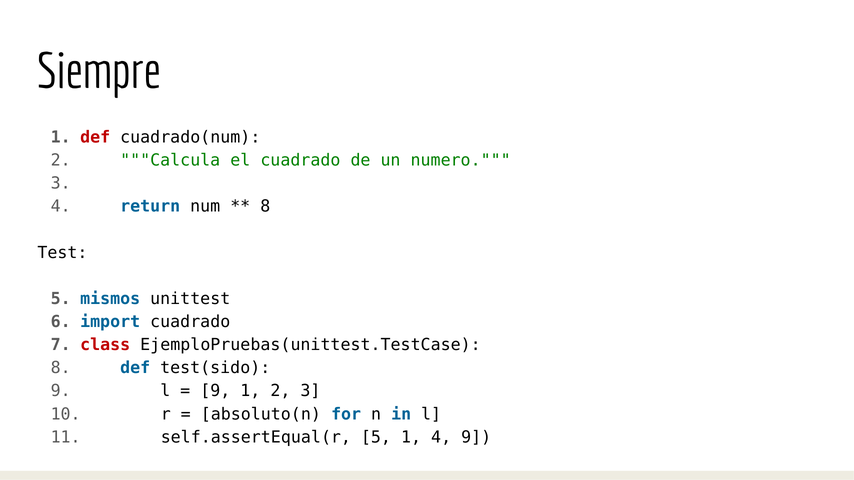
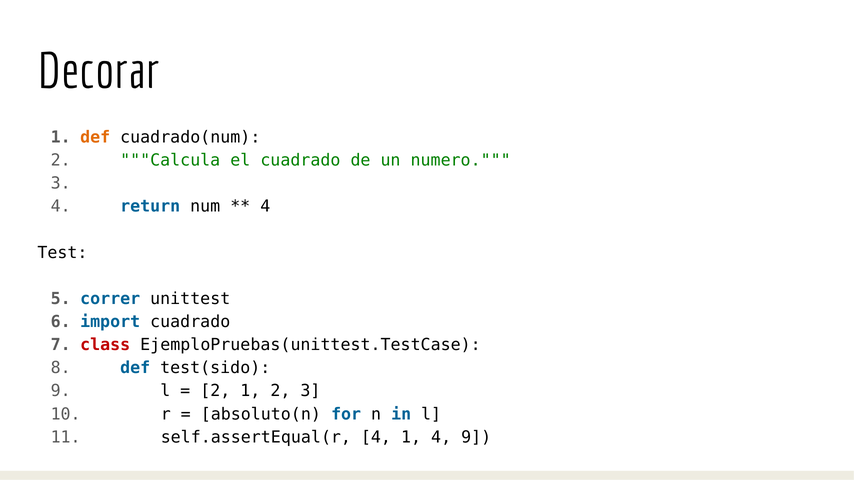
Siempre: Siempre -> Decorar
def at (95, 137) colour: red -> orange
8 at (265, 207): 8 -> 4
mismos: mismos -> correr
9 at (215, 391): 9 -> 2
self.assertEqual(r 5: 5 -> 4
